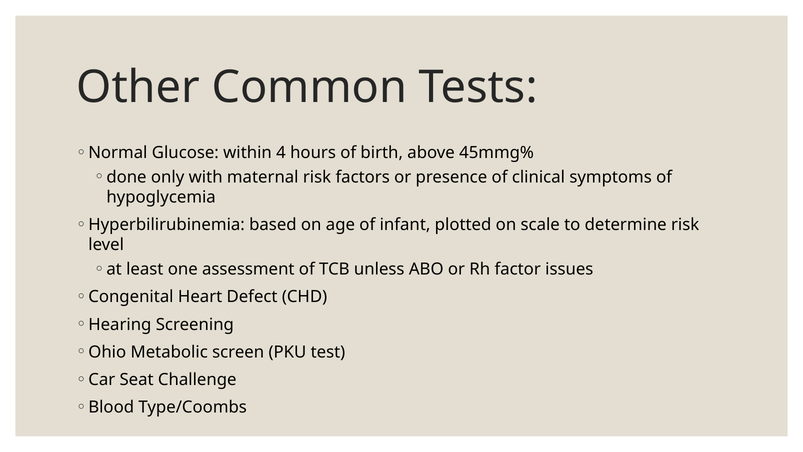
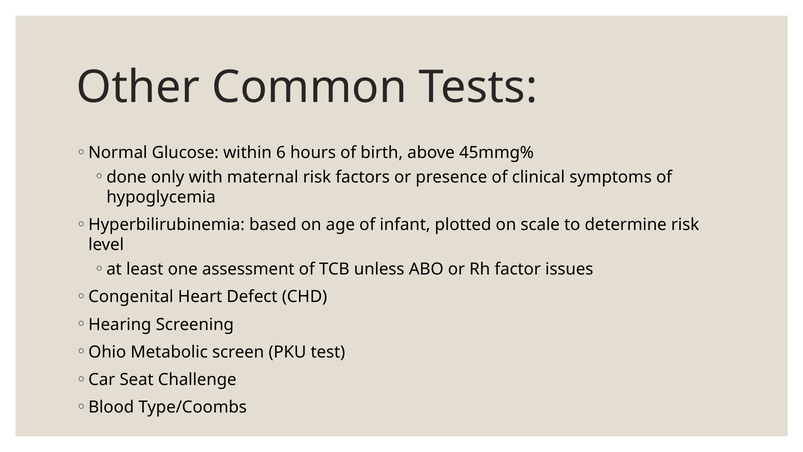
4: 4 -> 6
